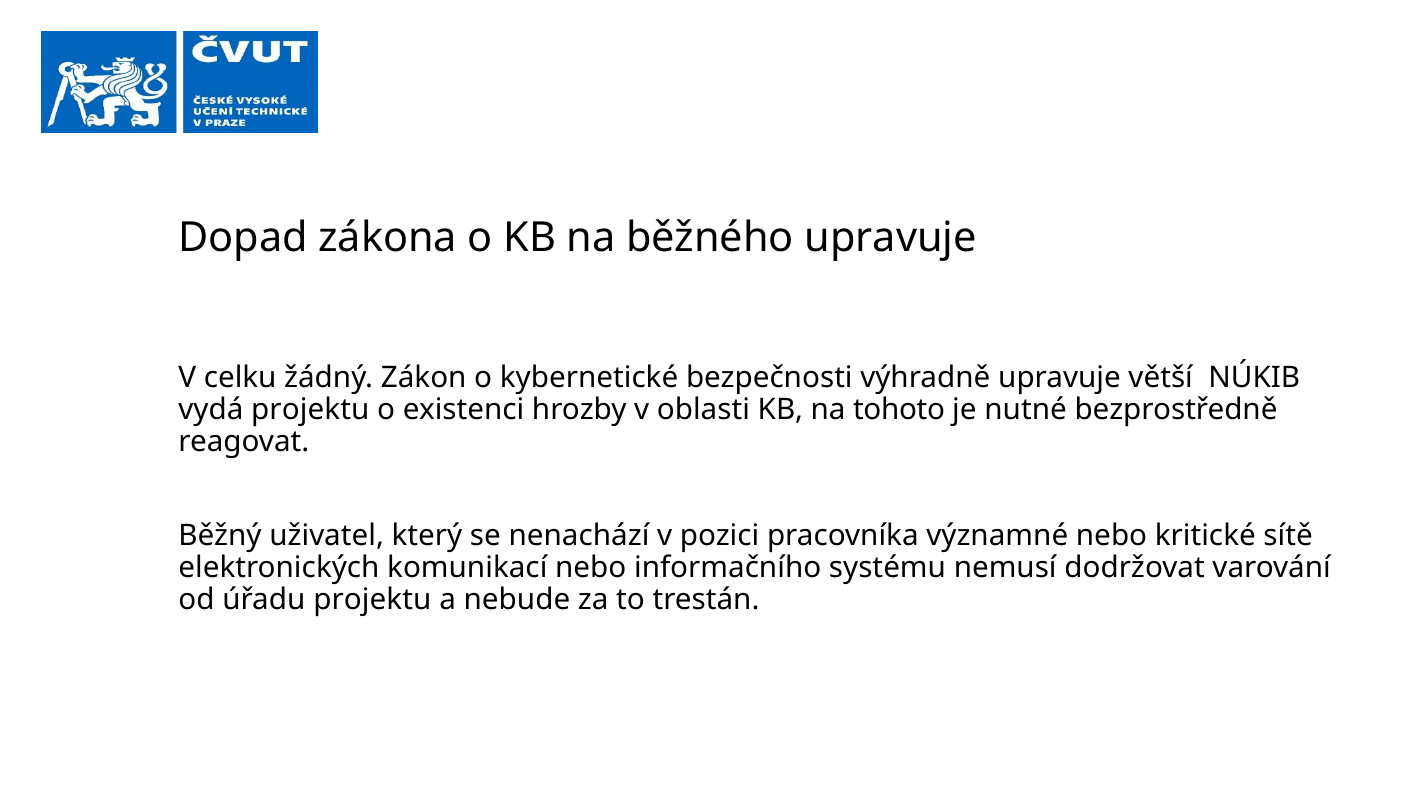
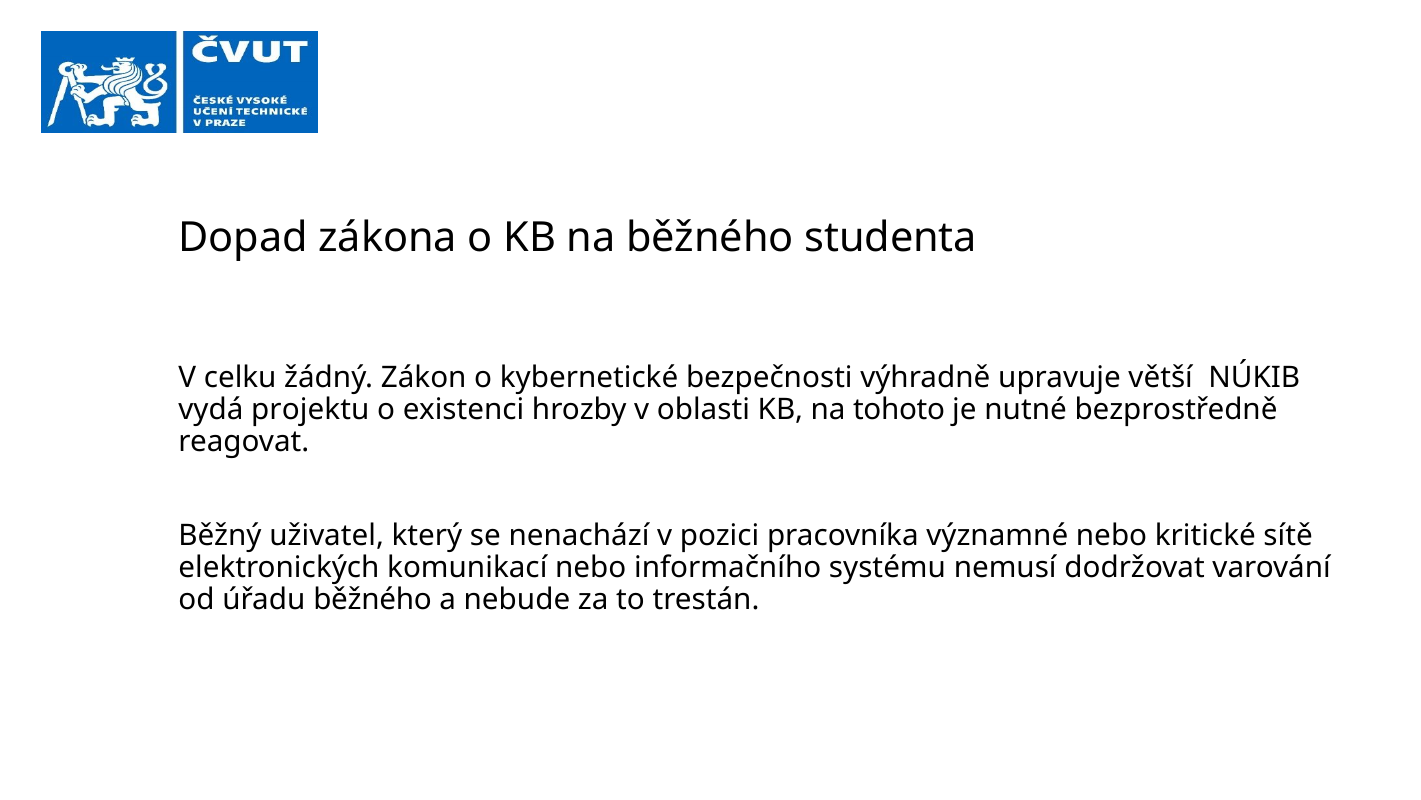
běžného upravuje: upravuje -> studenta
úřadu projektu: projektu -> běžného
